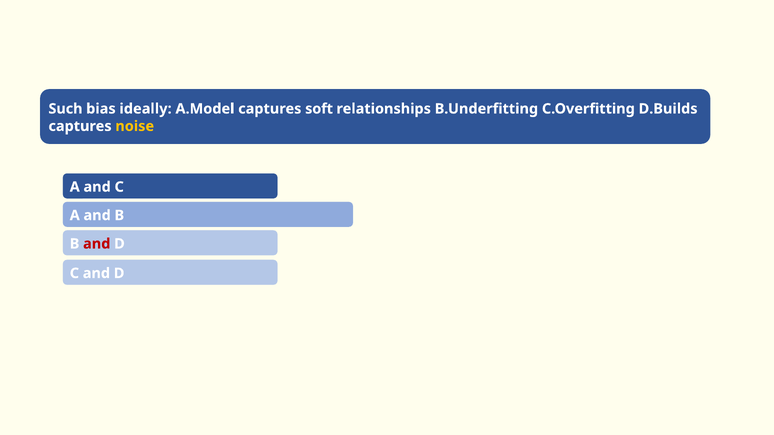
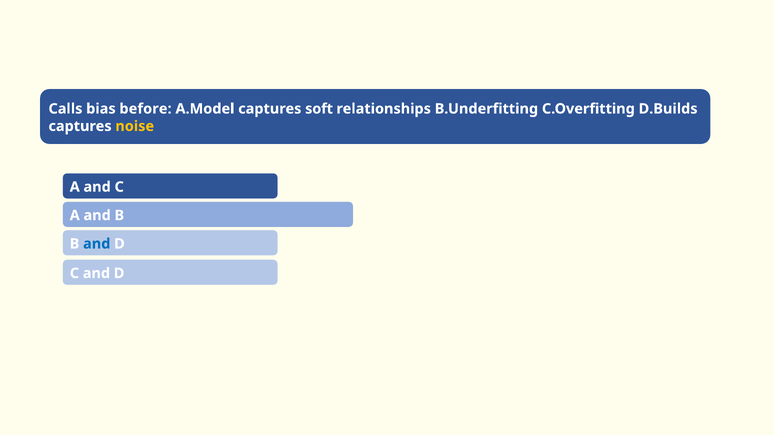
Such: Such -> Calls
ideally: ideally -> before
and at (97, 244) colour: red -> blue
